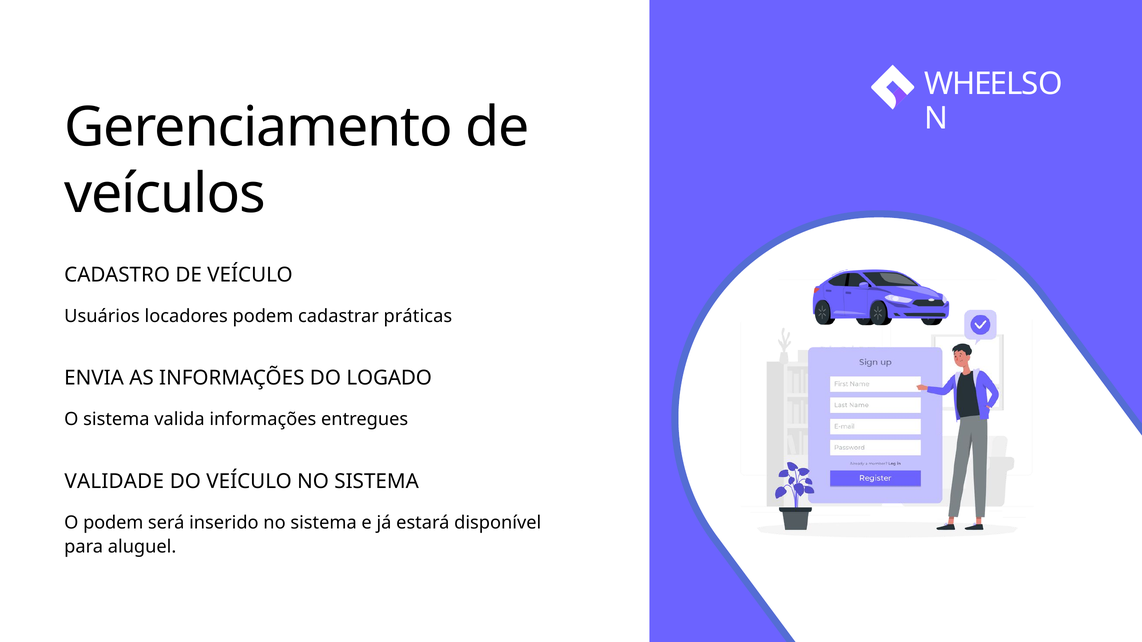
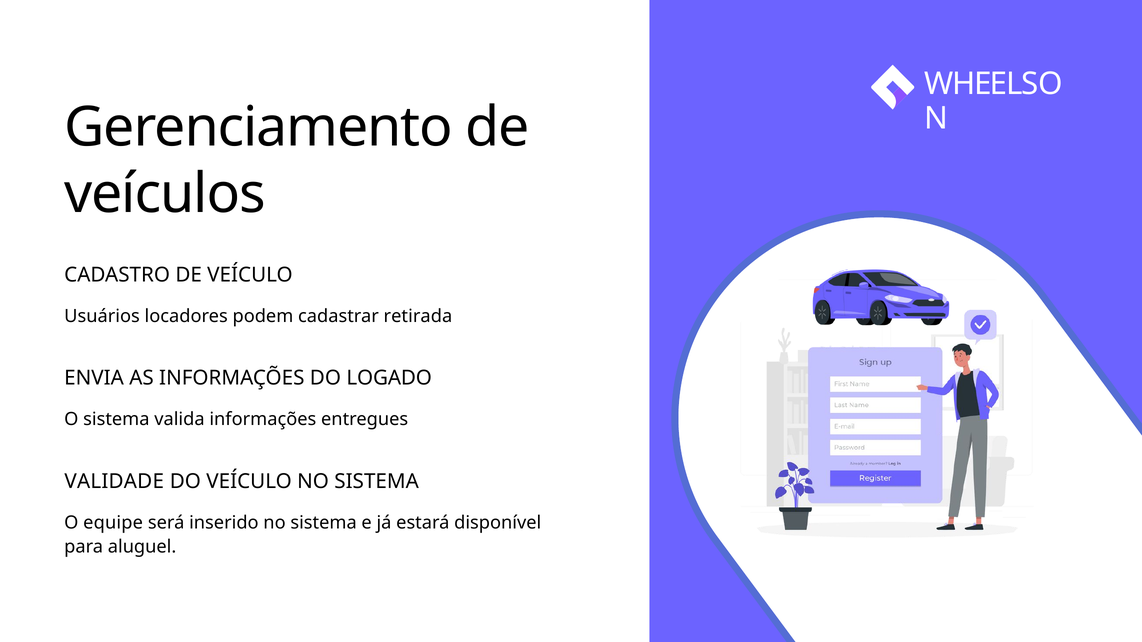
práticas: práticas -> retirada
O podem: podem -> equipe
